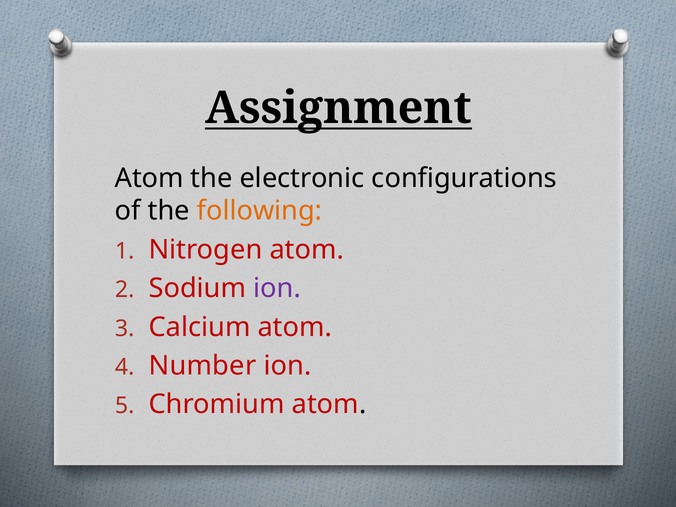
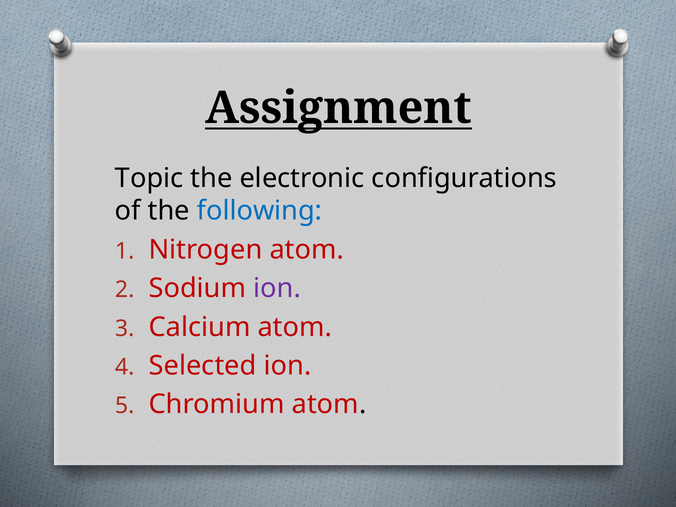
Atom at (149, 178): Atom -> Topic
following colour: orange -> blue
Number: Number -> Selected
